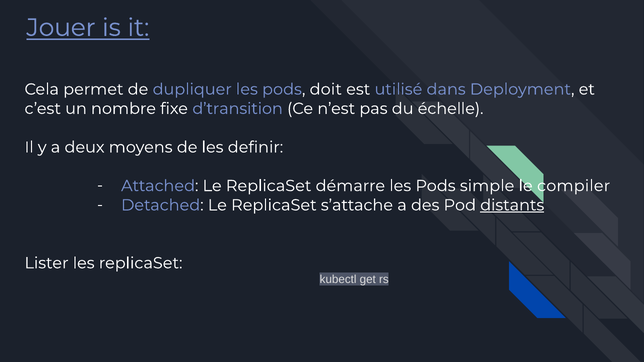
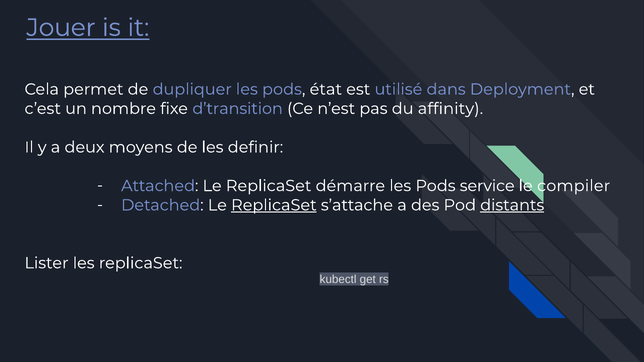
doit: doit -> état
échelle: échelle -> affinity
simple: simple -> service
ReplicaSet at (274, 205) underline: none -> present
